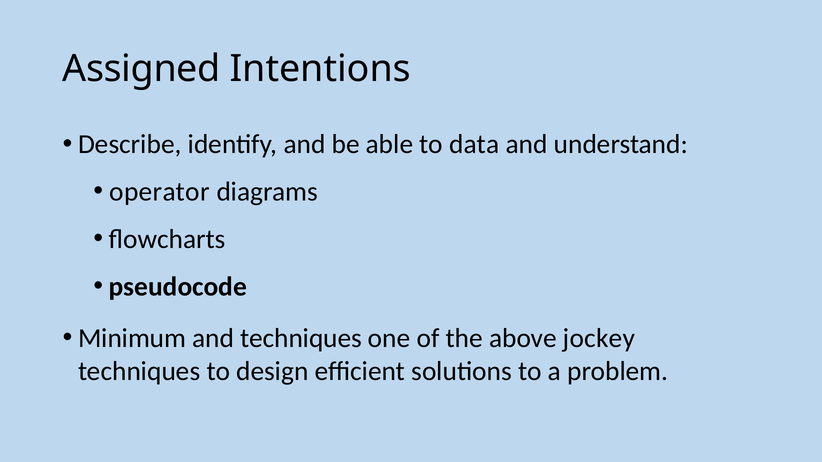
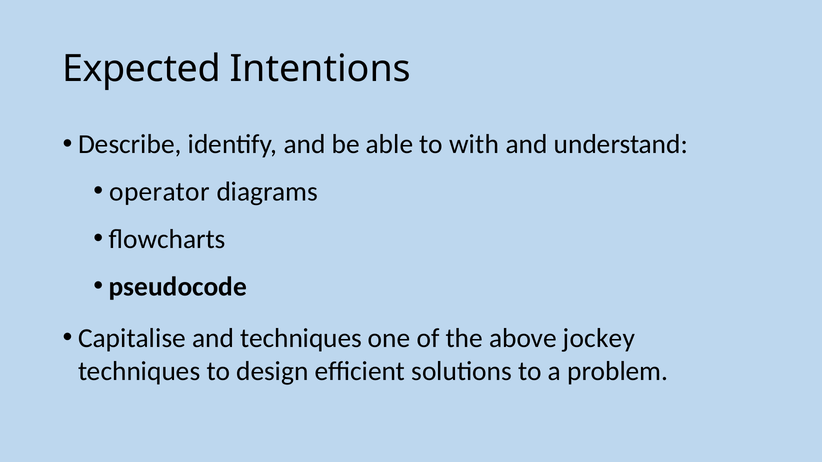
Assigned: Assigned -> Expected
data: data -> with
Minimum: Minimum -> Capitalise
